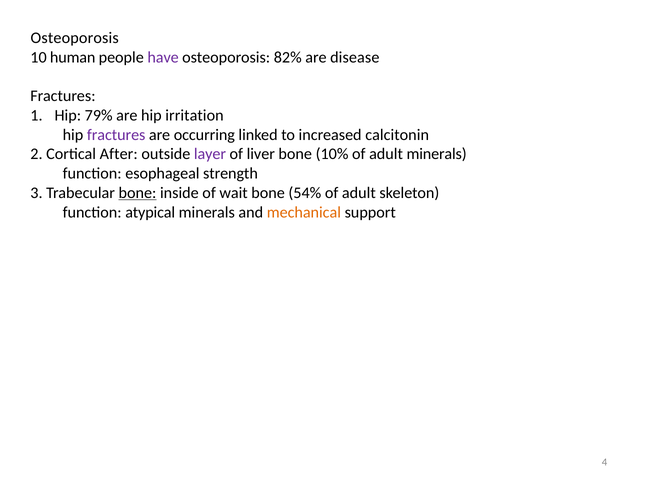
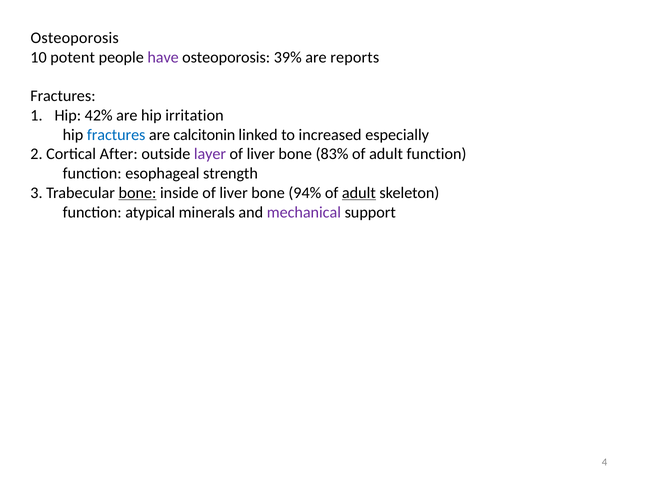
human: human -> potent
82%: 82% -> 39%
disease: disease -> reports
79%: 79% -> 42%
fractures at (116, 135) colour: purple -> blue
occurring: occurring -> calcitonin
calcitonin: calcitonin -> especially
10%: 10% -> 83%
adult minerals: minerals -> function
inside of wait: wait -> liver
54%: 54% -> 94%
adult at (359, 193) underline: none -> present
mechanical colour: orange -> purple
